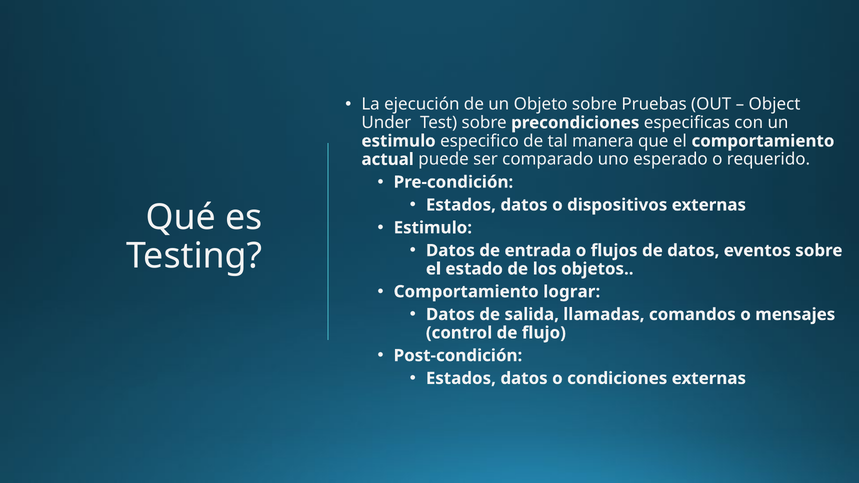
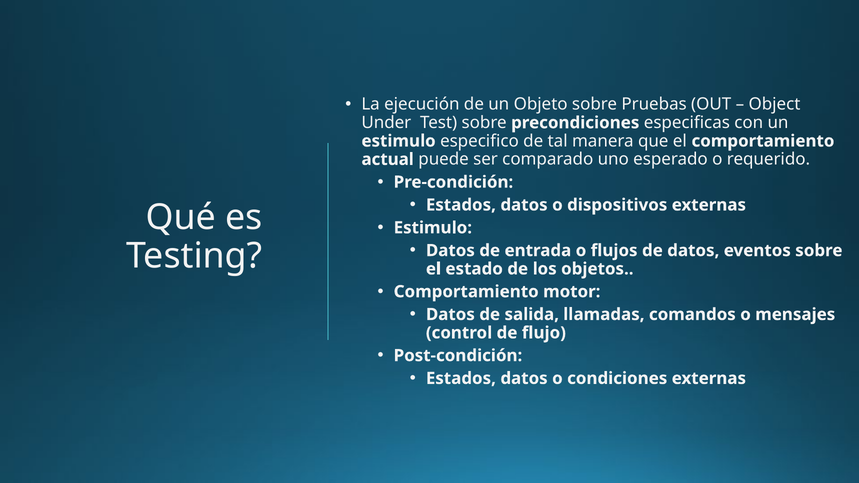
lograr: lograr -> motor
